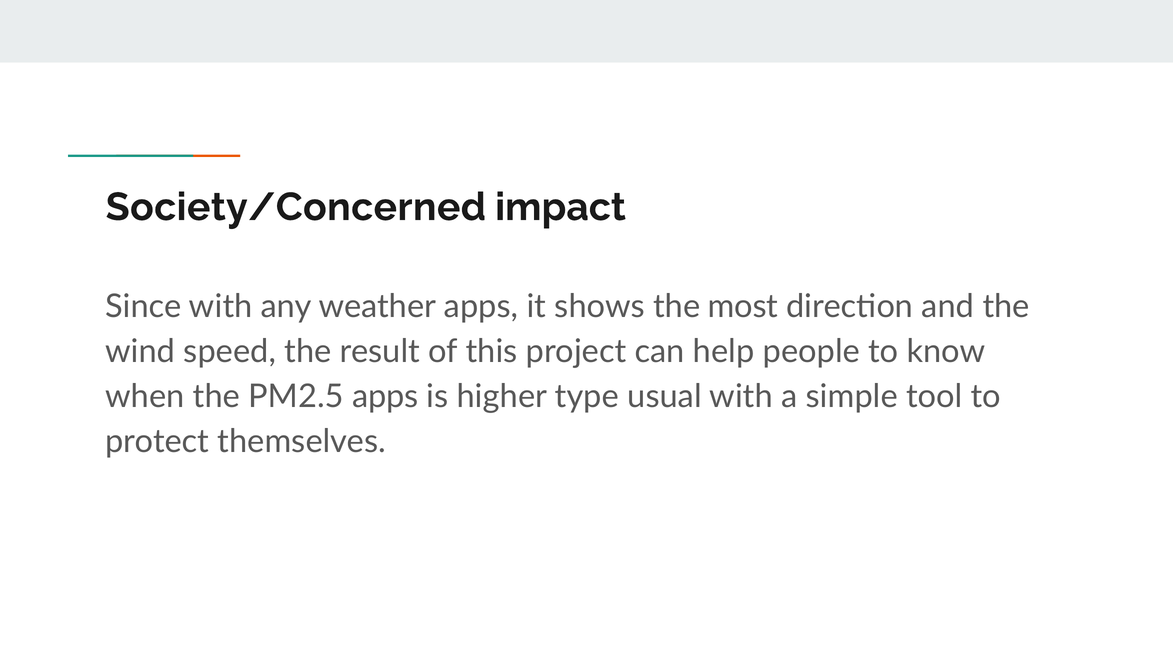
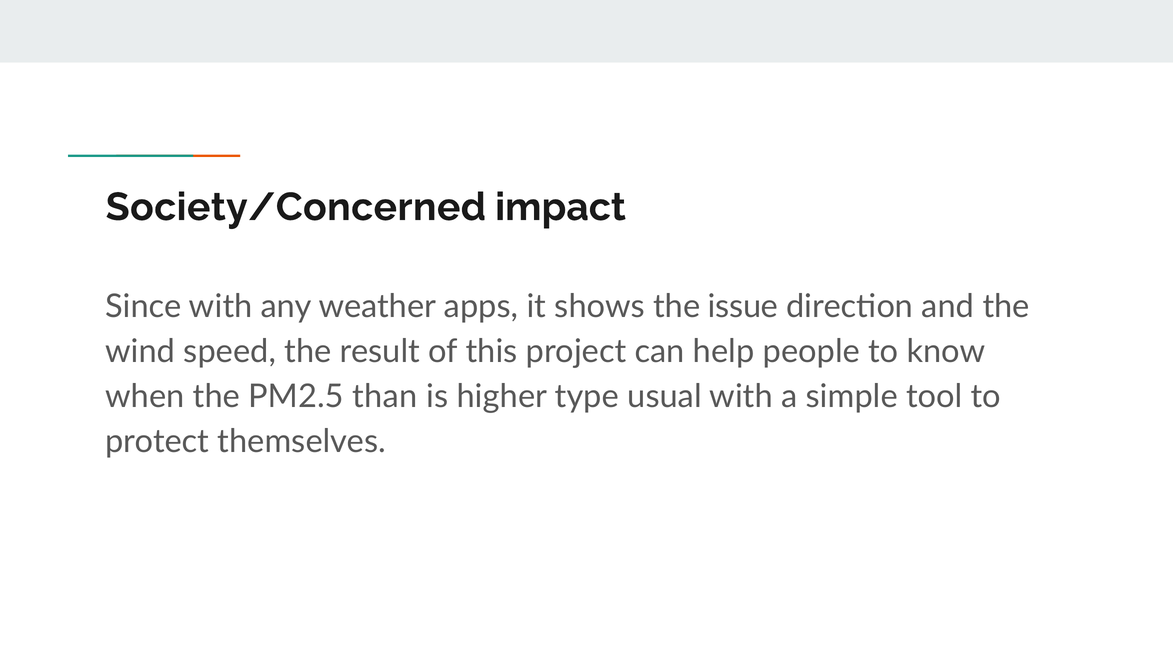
most: most -> issue
PM2.5 apps: apps -> than
